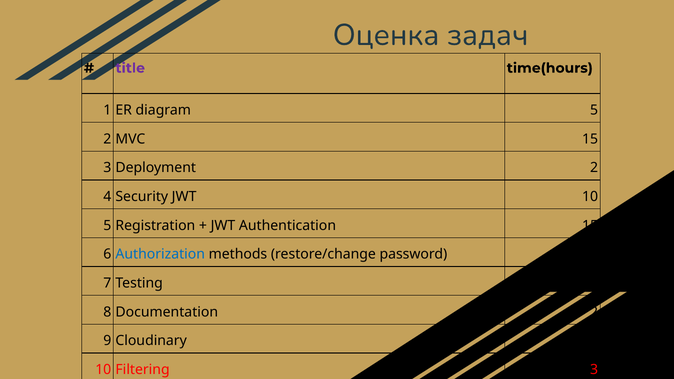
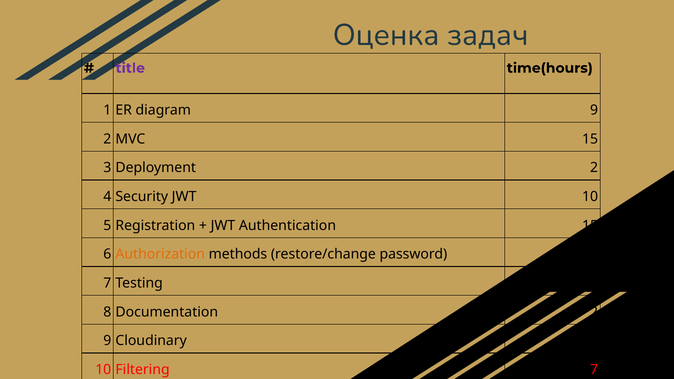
diagram 5: 5 -> 9
Authorization colour: blue -> orange
Filtering 3: 3 -> 7
